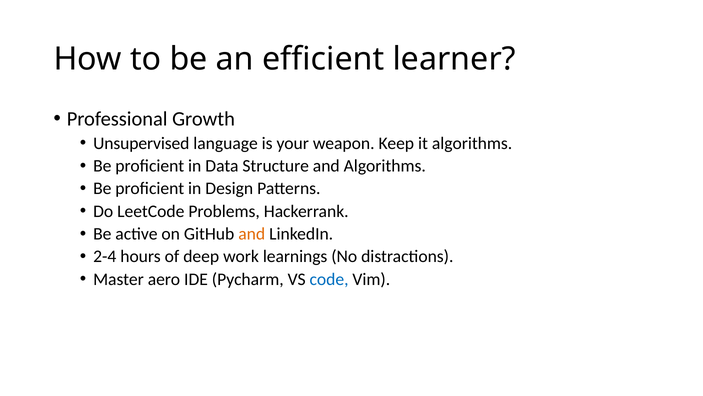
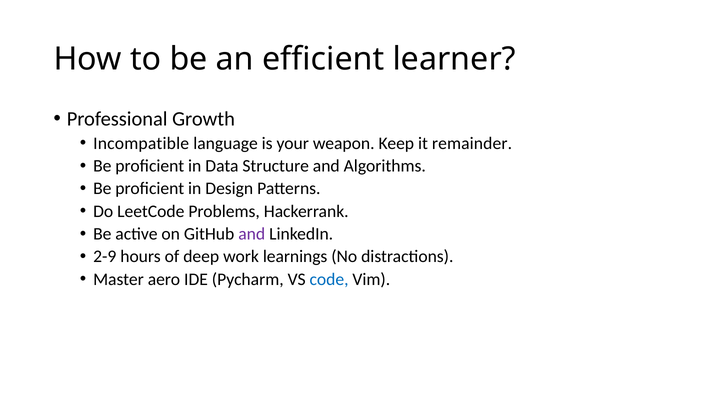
Unsupervised: Unsupervised -> Incompatible
it algorithms: algorithms -> remainder
and at (252, 234) colour: orange -> purple
2-4: 2-4 -> 2-9
